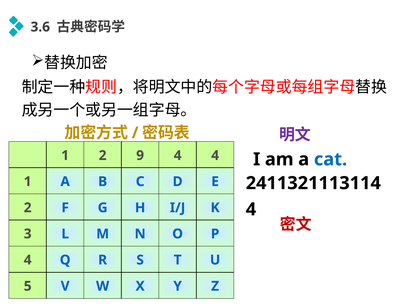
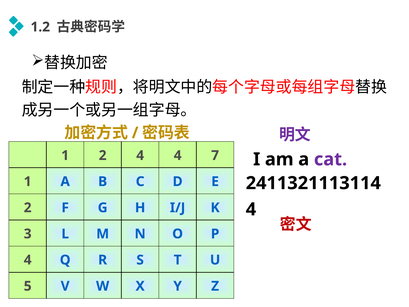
3.6: 3.6 -> 1.2
2 9: 9 -> 4
4 4: 4 -> 7
cat colour: blue -> purple
